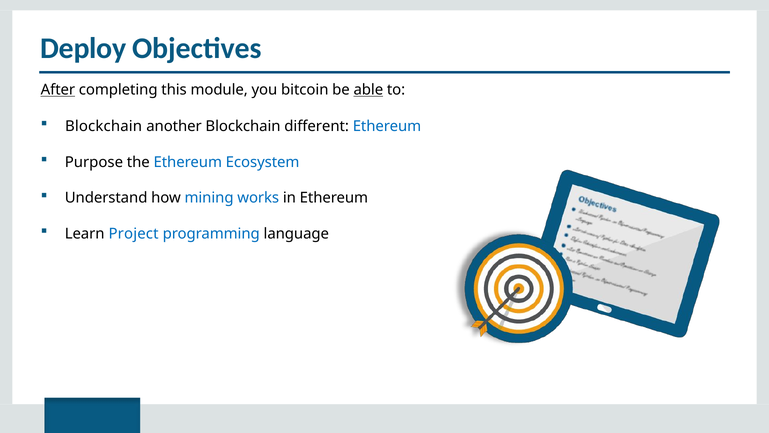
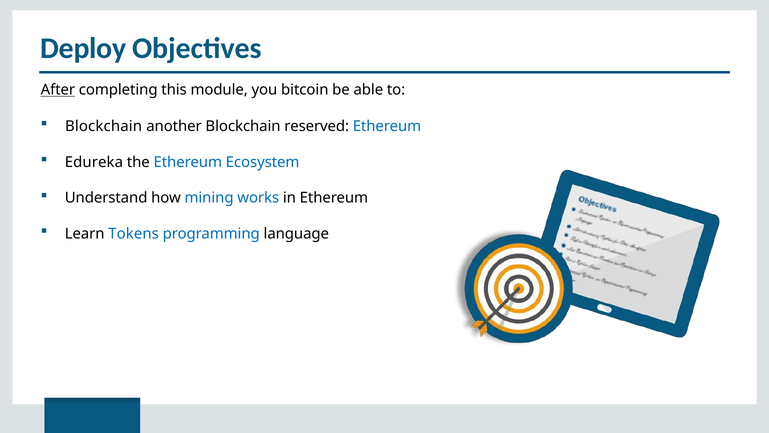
able underline: present -> none
different: different -> reserved
Purpose: Purpose -> Edureka
Project: Project -> Tokens
